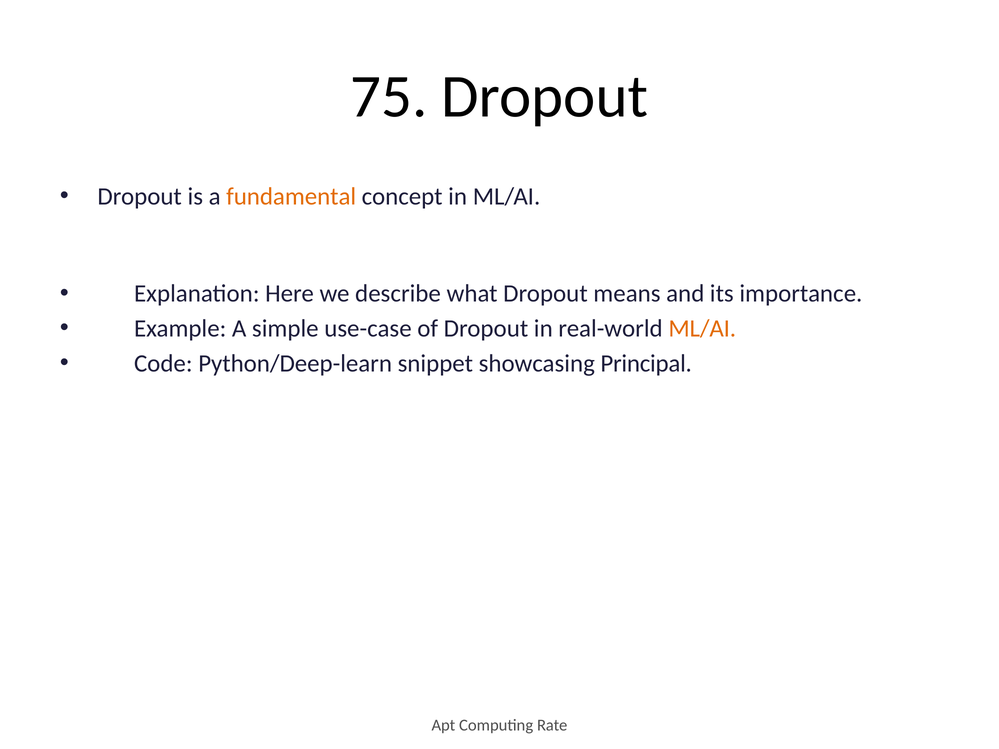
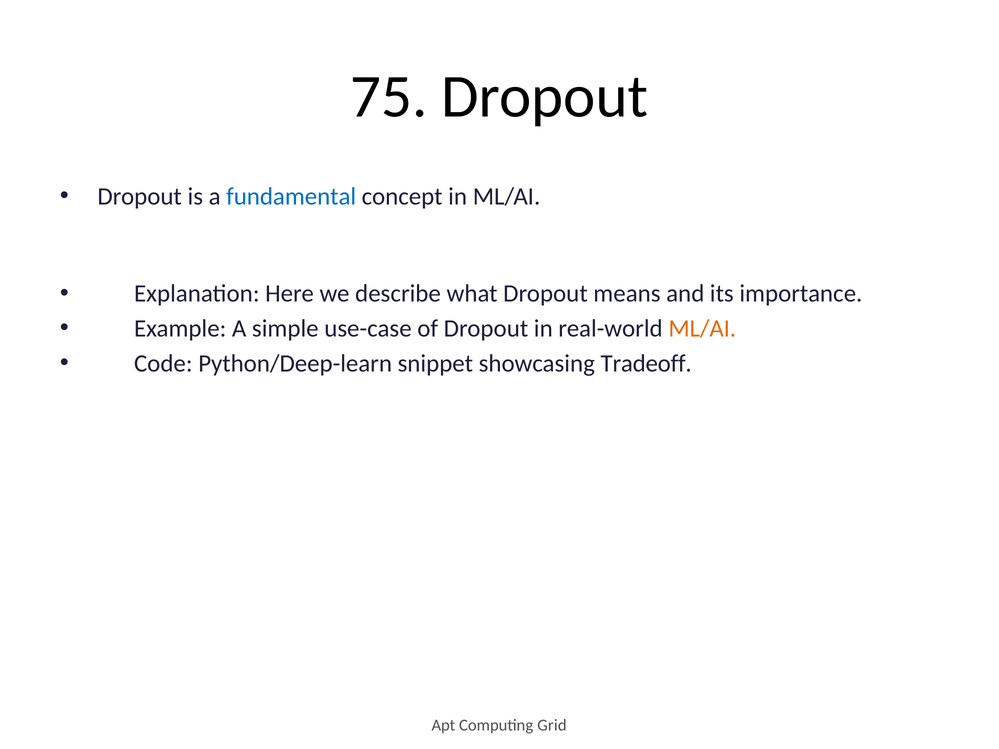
fundamental colour: orange -> blue
Principal: Principal -> Tradeoff
Rate: Rate -> Grid
